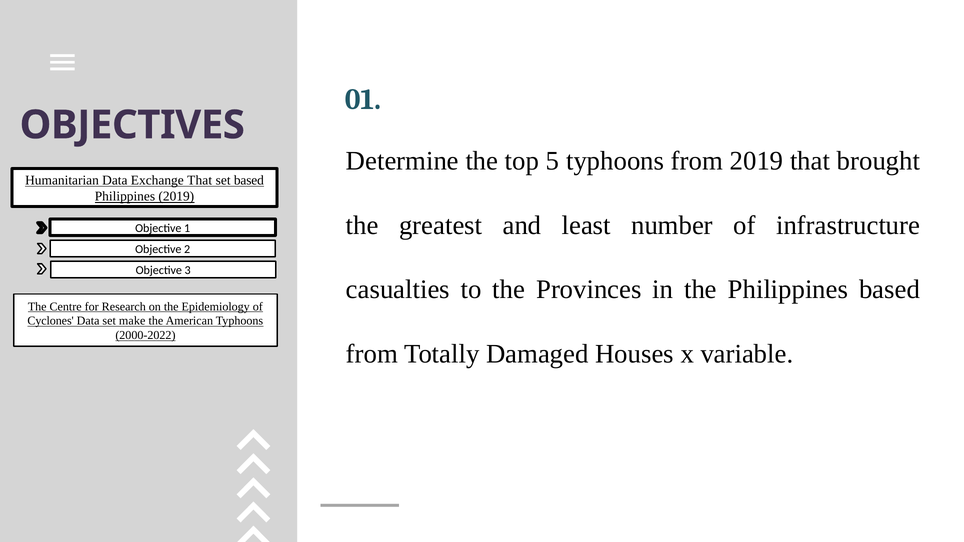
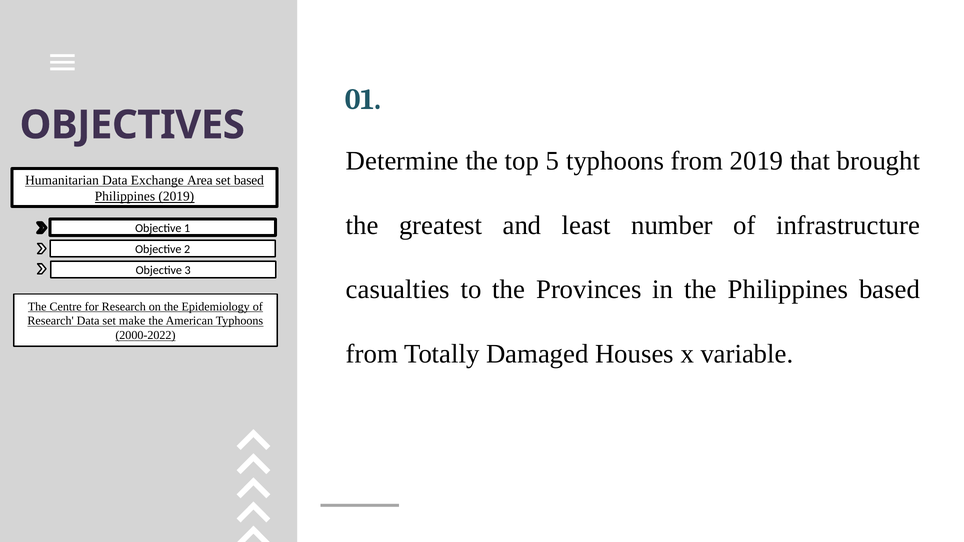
Exchange That: That -> Area
Cyclones at (51, 321): Cyclones -> Research
